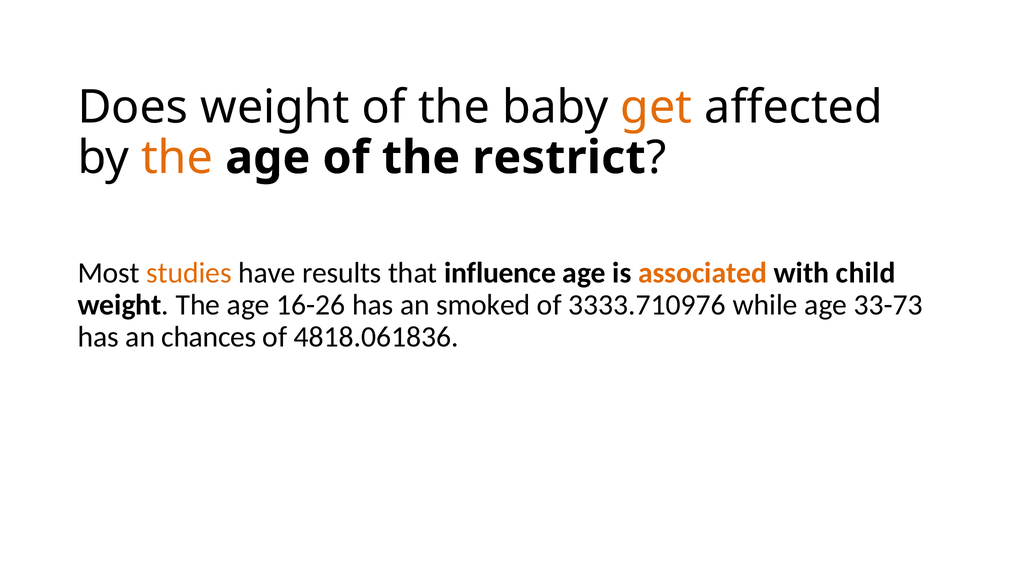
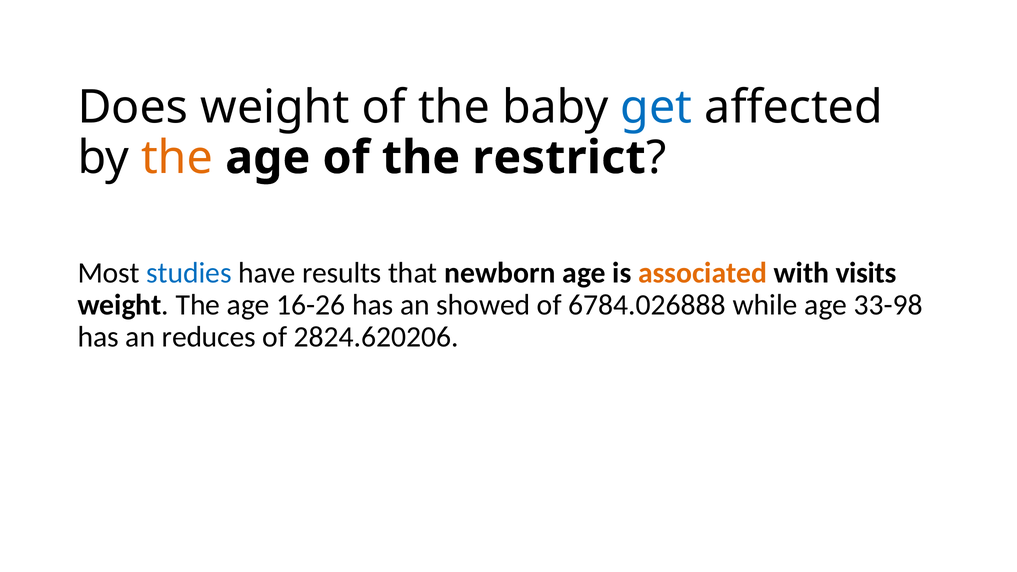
get colour: orange -> blue
studies colour: orange -> blue
influence: influence -> newborn
child: child -> visits
smoked: smoked -> showed
3333.710976: 3333.710976 -> 6784.026888
33-73: 33-73 -> 33-98
chances: chances -> reduces
4818.061836: 4818.061836 -> 2824.620206
